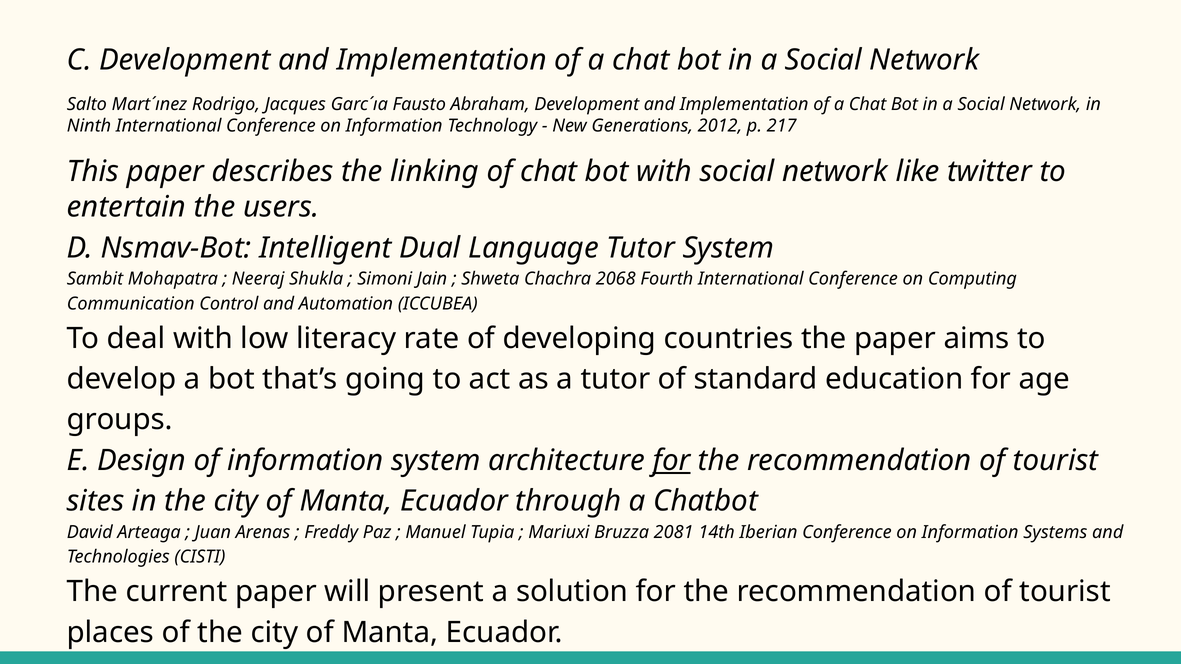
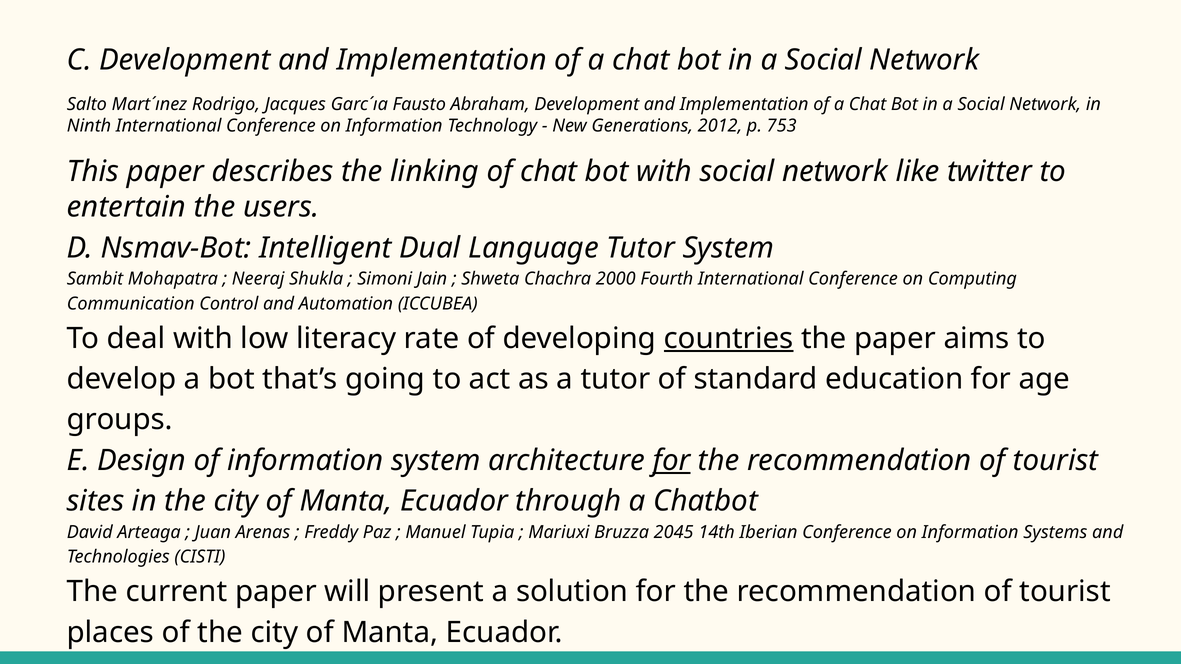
217: 217 -> 753
2068: 2068 -> 2000
countries underline: none -> present
2081: 2081 -> 2045
